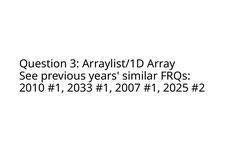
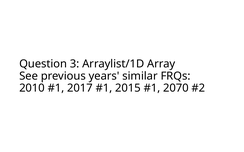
2033: 2033 -> 2017
2007: 2007 -> 2015
2025: 2025 -> 2070
